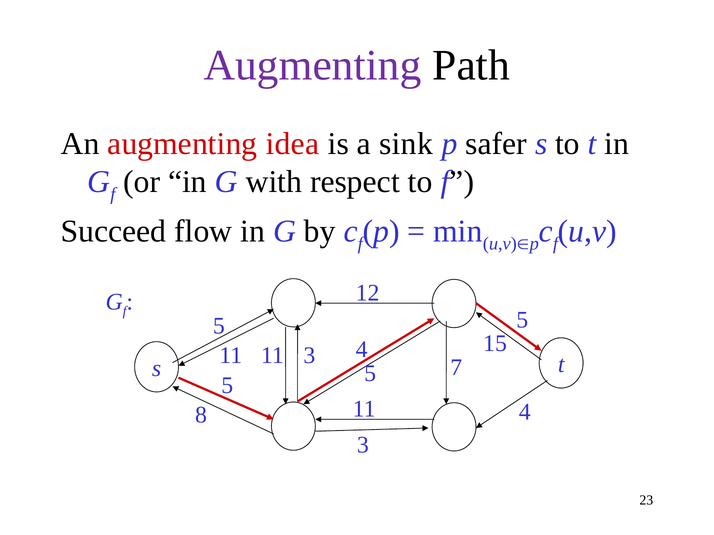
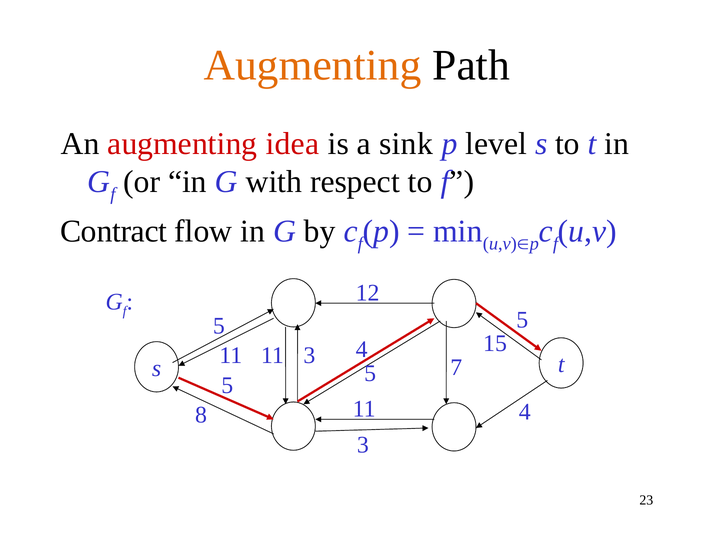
Augmenting at (313, 66) colour: purple -> orange
safer: safer -> level
Succeed: Succeed -> Contract
